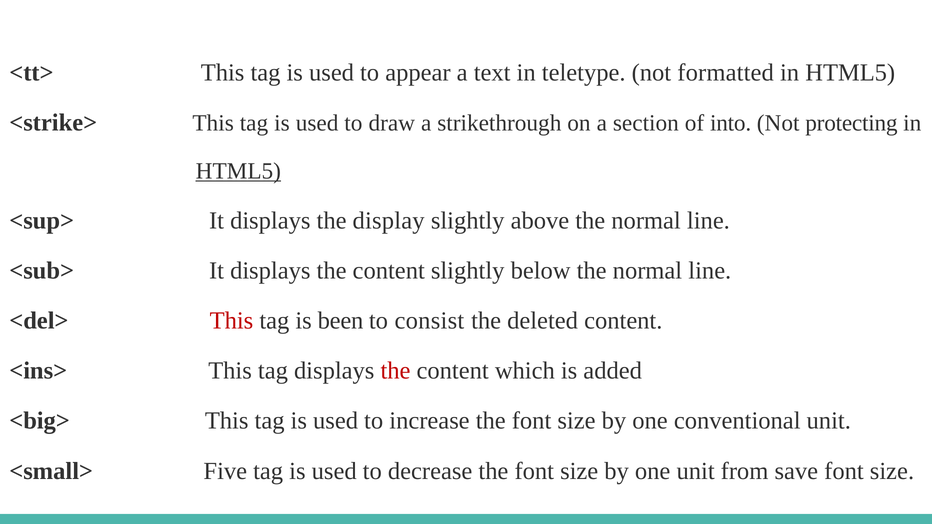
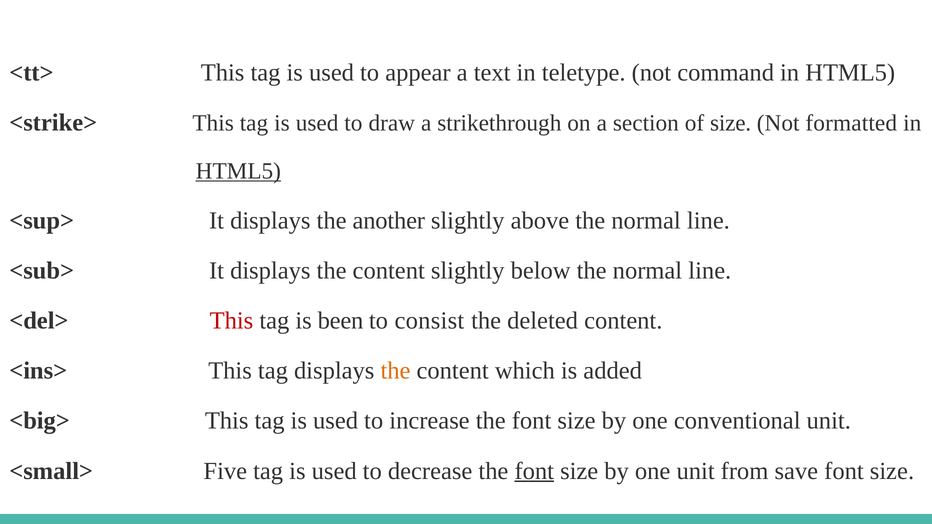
formatted: formatted -> command
of into: into -> size
protecting: protecting -> formatted
display: display -> another
the at (396, 371) colour: red -> orange
font at (534, 471) underline: none -> present
